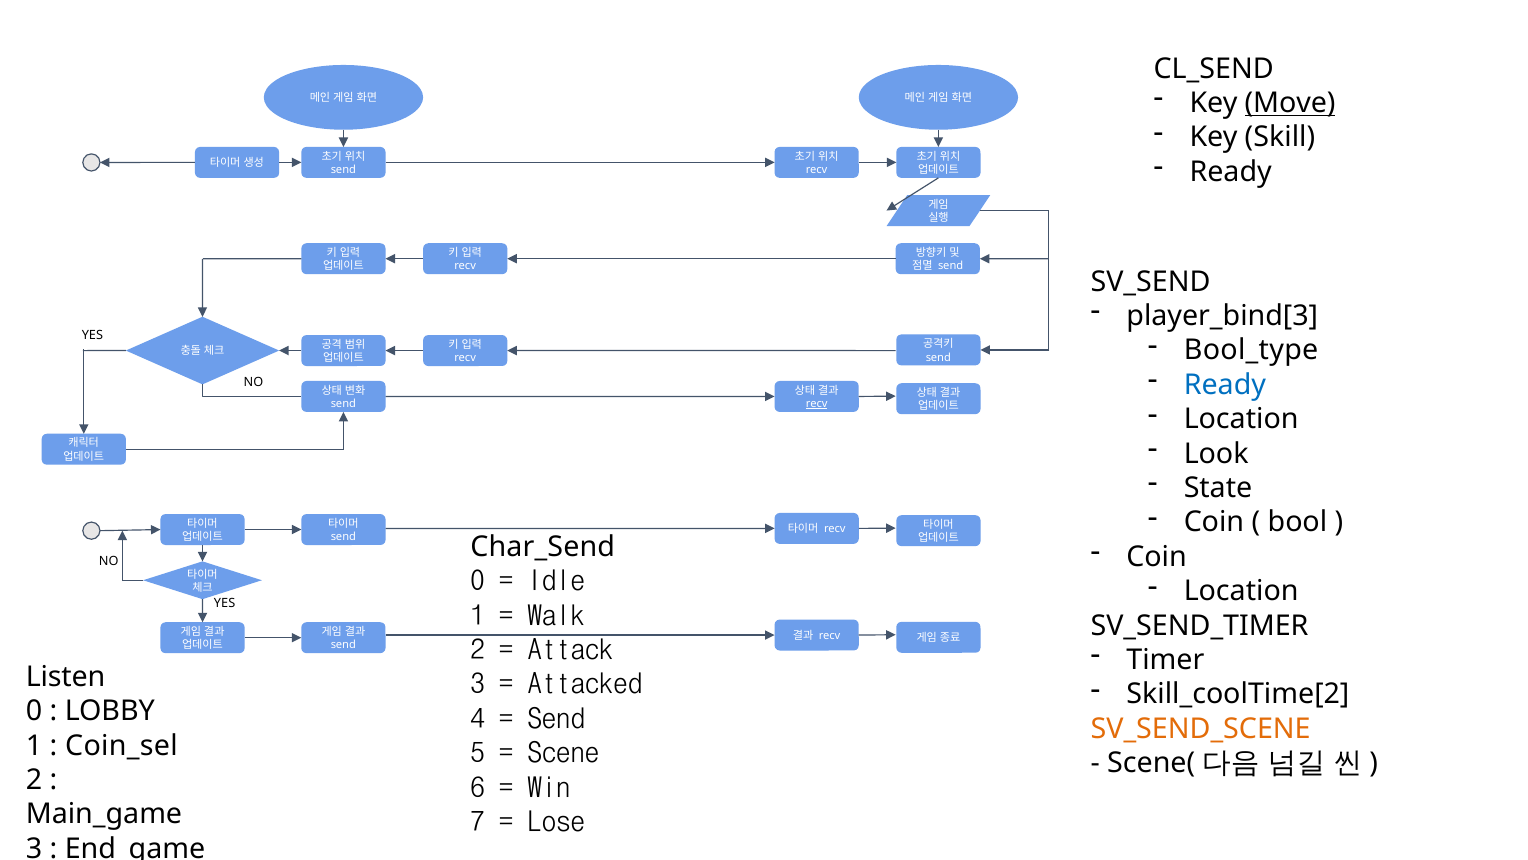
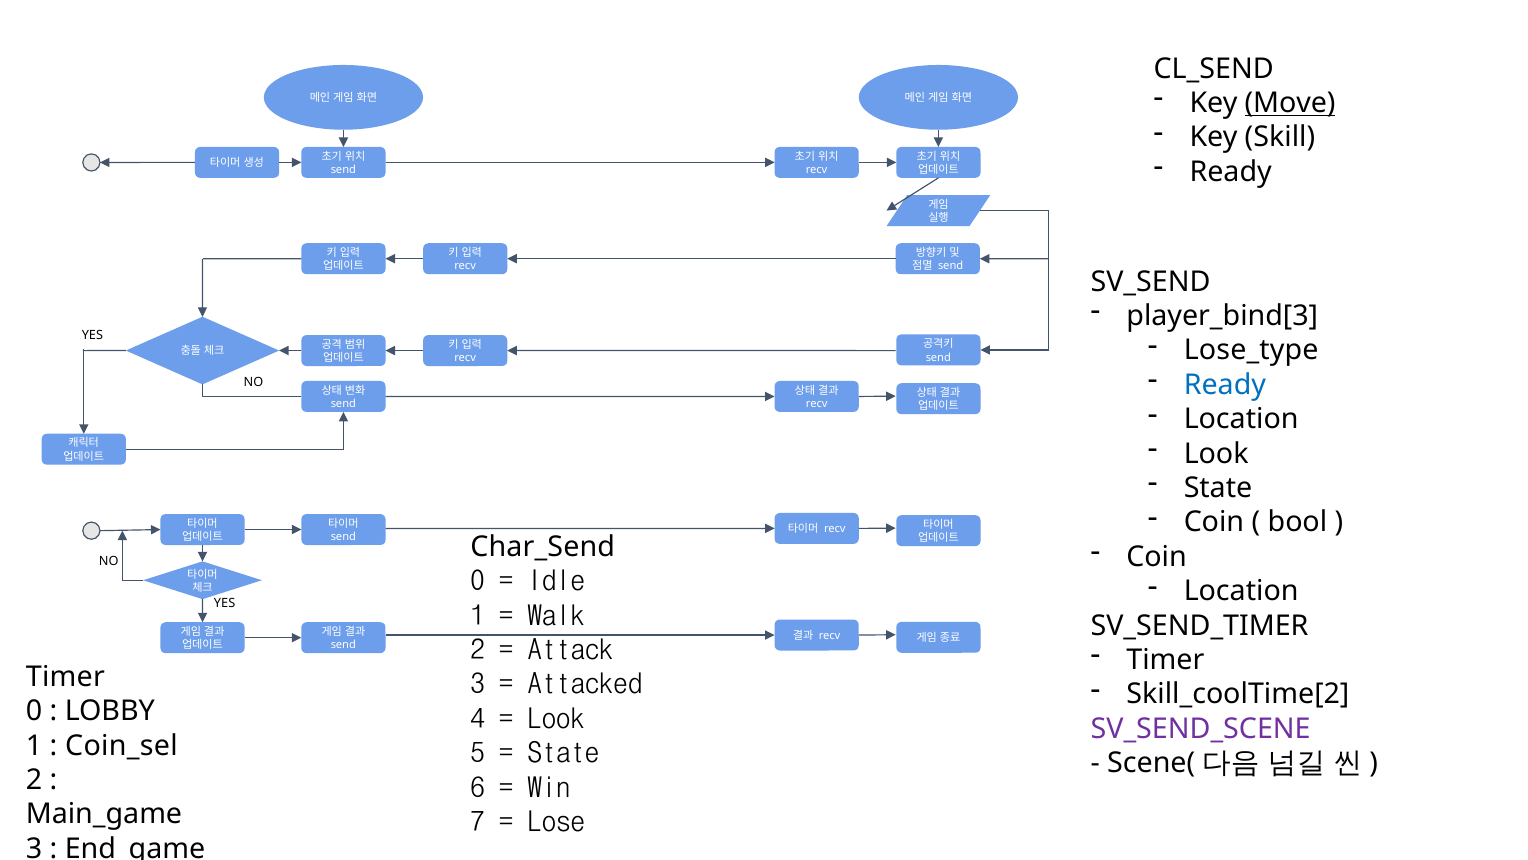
Bool_type: Bool_type -> Lose_type
recv at (817, 404) underline: present -> none
Listen at (66, 677): Listen -> Timer
Send at (556, 718): Send -> Look
SV_SEND_SCENE colour: orange -> purple
Scene at (563, 753): Scene -> State
